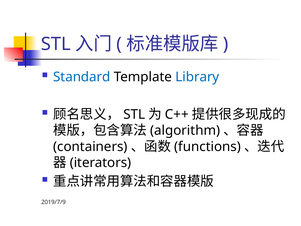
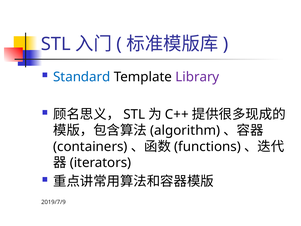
Library colour: blue -> purple
